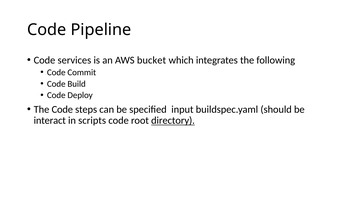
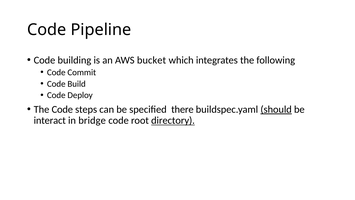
services: services -> building
input: input -> there
should underline: none -> present
scripts: scripts -> bridge
